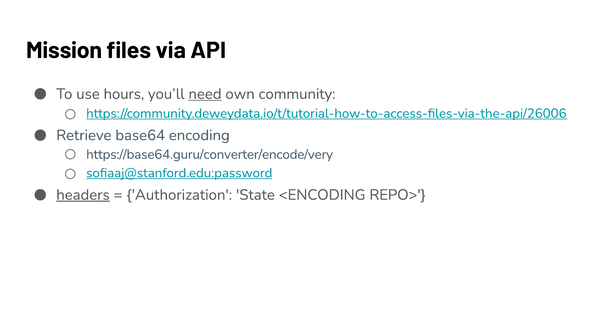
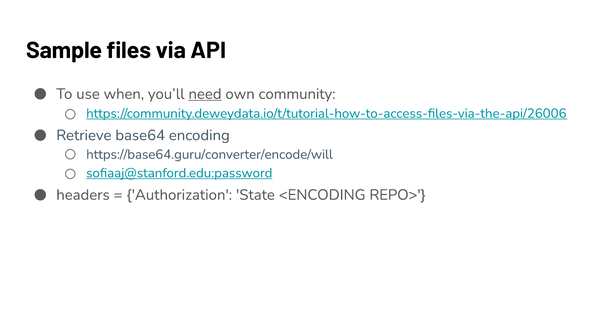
Mission: Mission -> Sample
hours: hours -> when
https://base64.guru/converter/encode/very: https://base64.guru/converter/encode/very -> https://base64.guru/converter/encode/will
headers underline: present -> none
